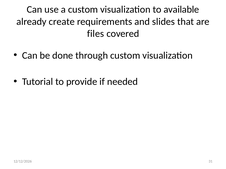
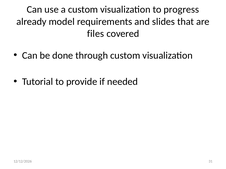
available: available -> progress
create: create -> model
